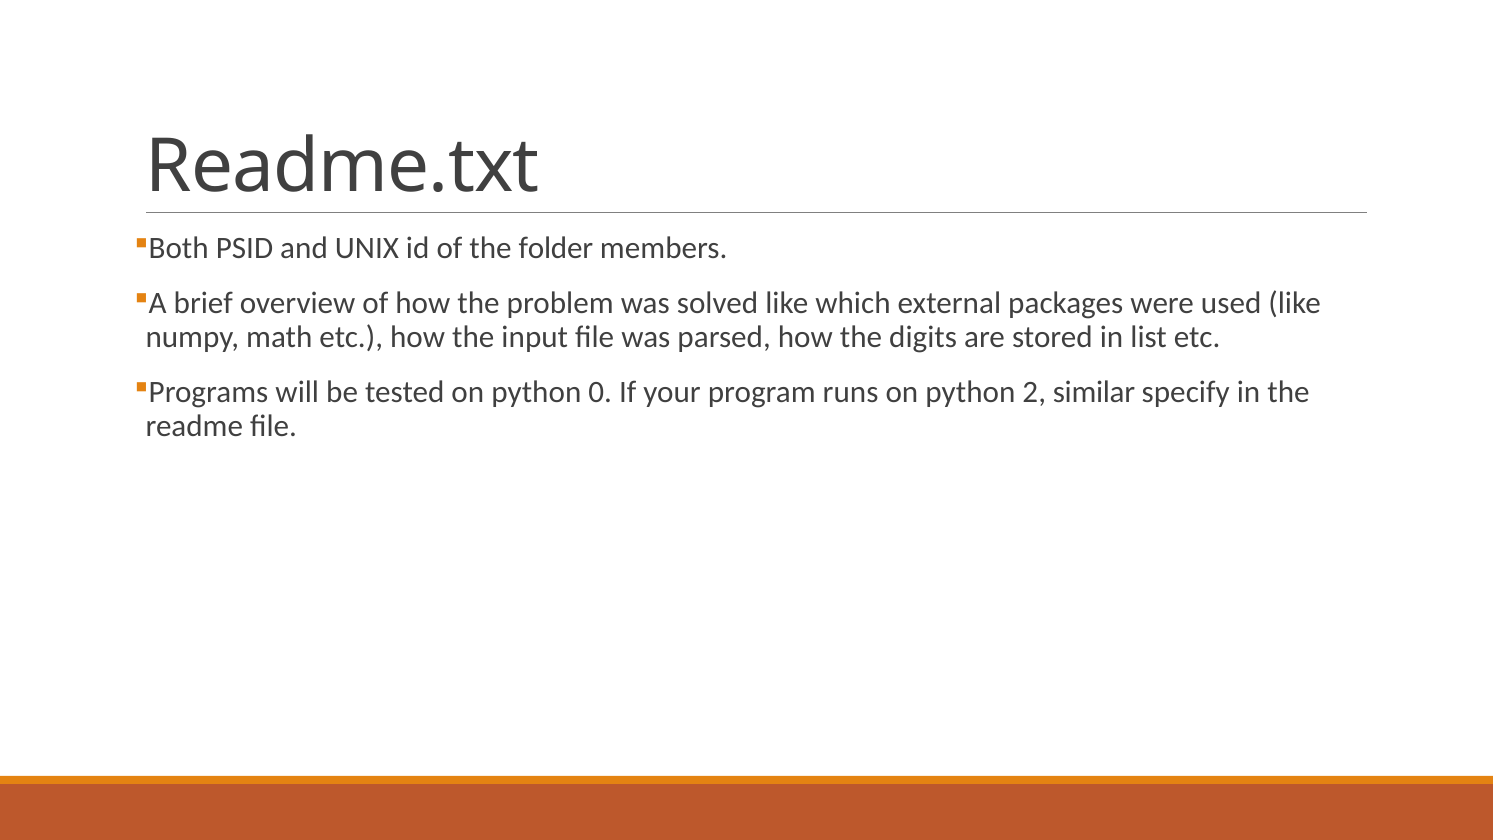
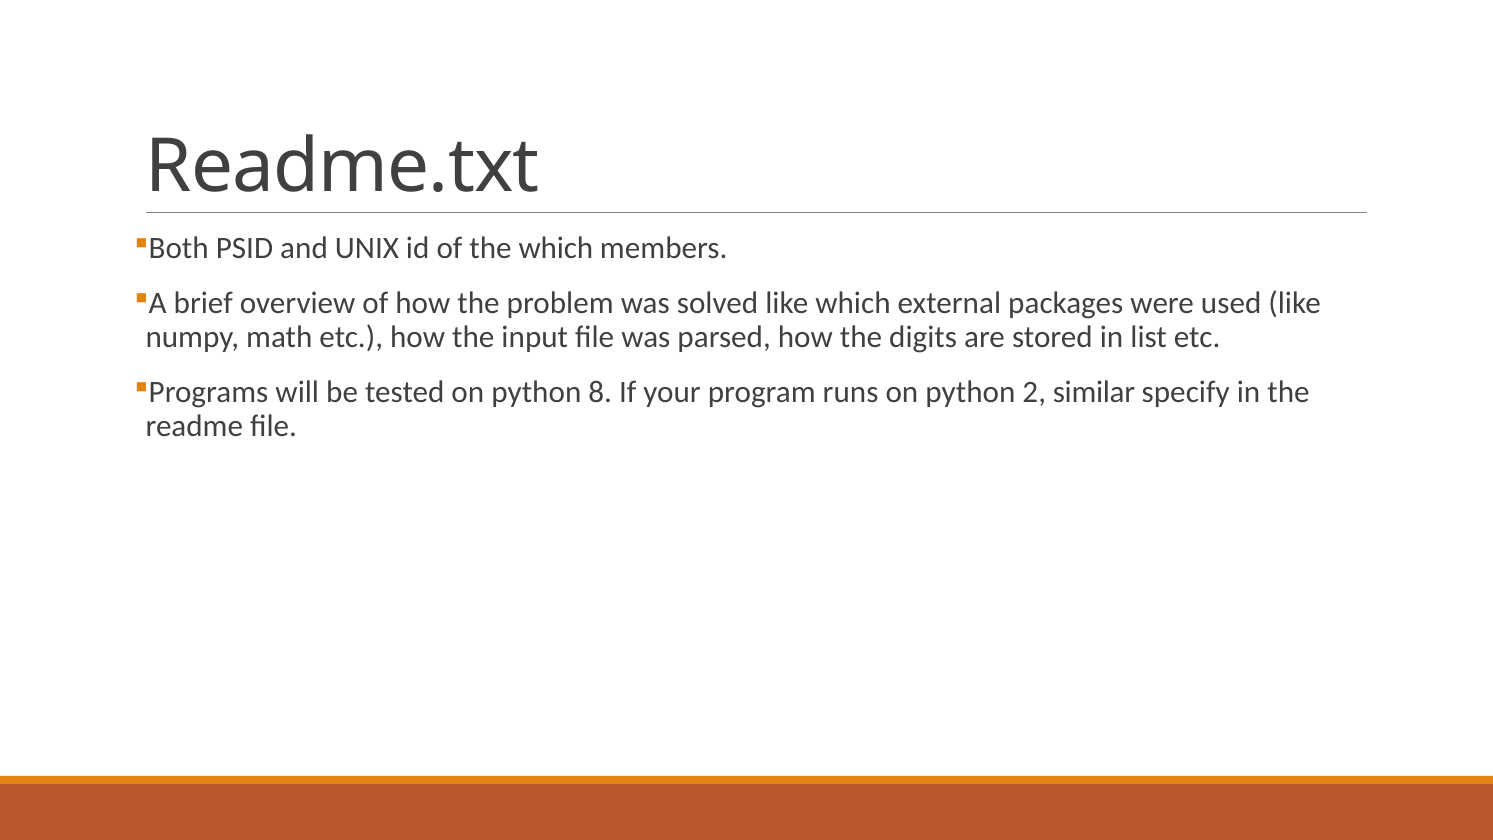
the folder: folder -> which
0: 0 -> 8
